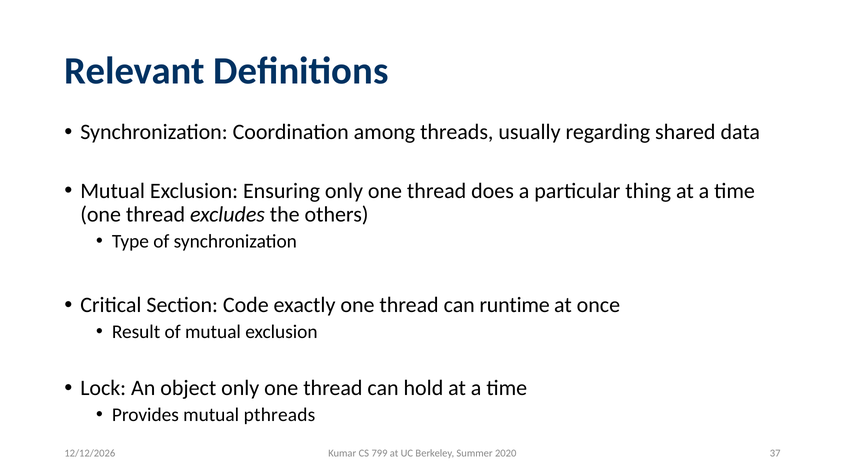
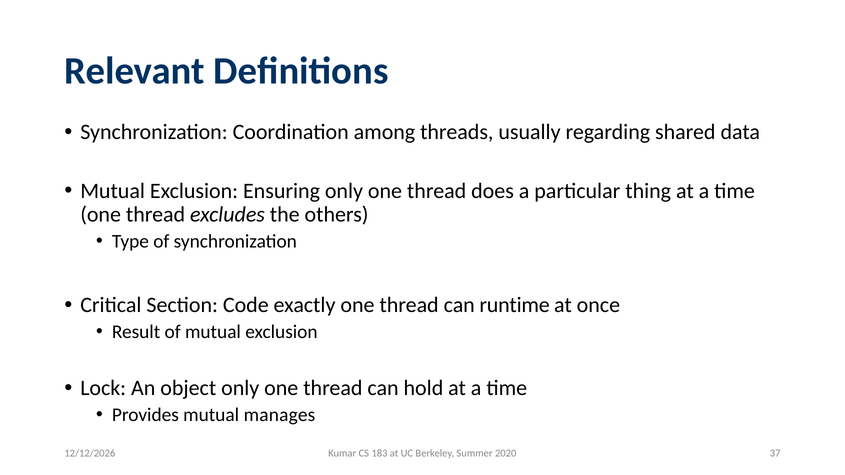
pthreads: pthreads -> manages
799: 799 -> 183
